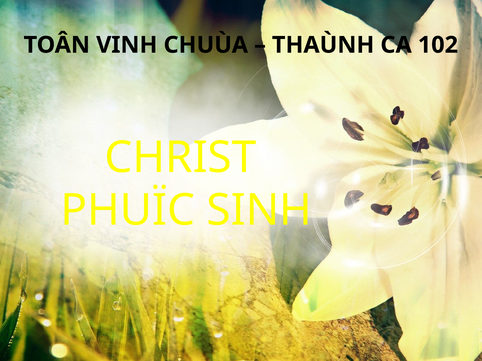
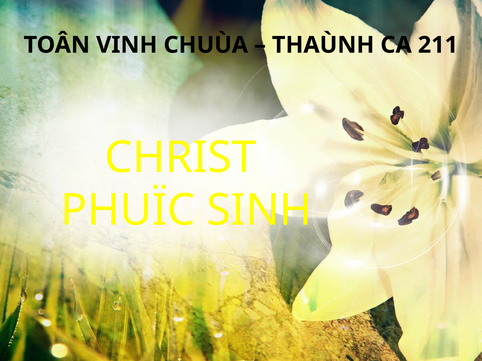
102: 102 -> 211
